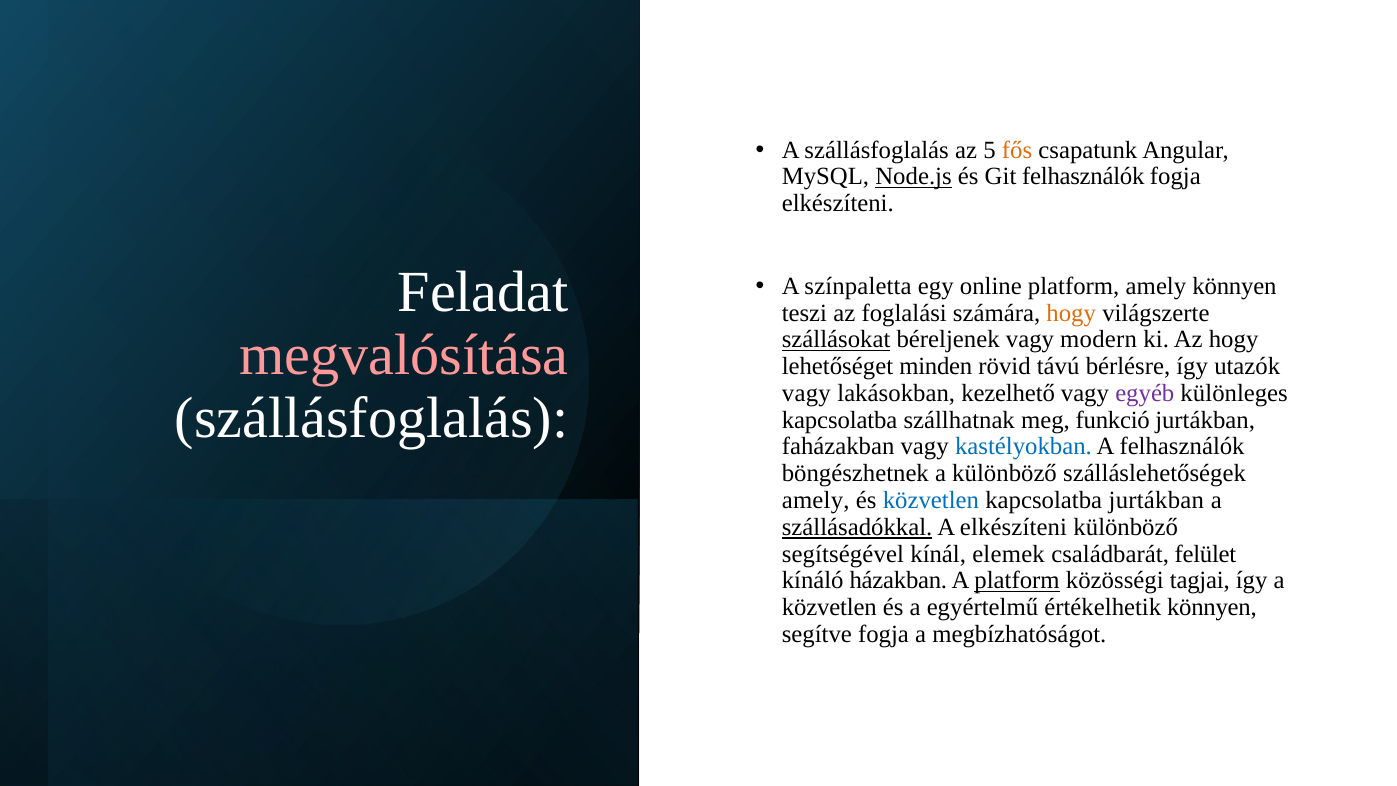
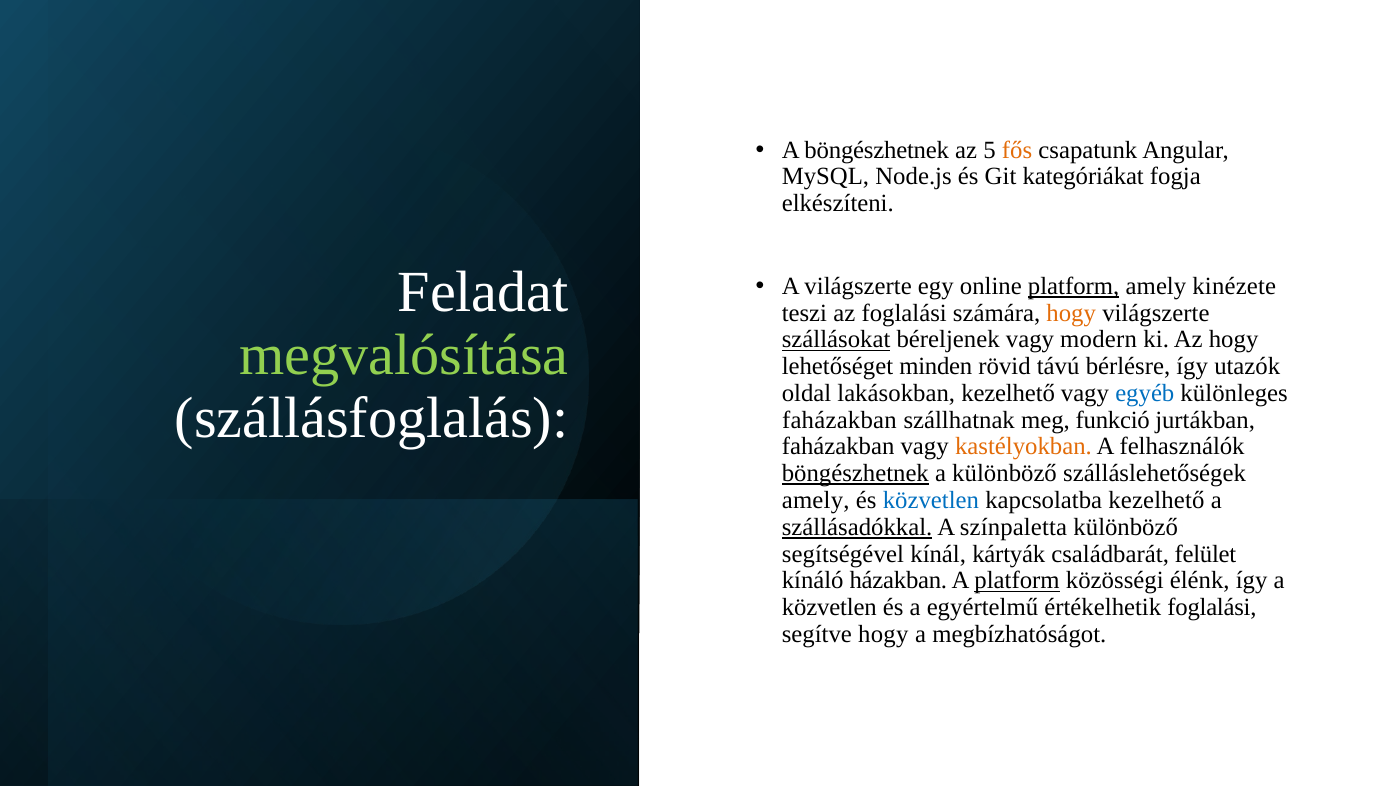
A szállásfoglalás: szállásfoglalás -> böngészhetnek
Node.js underline: present -> none
Git felhasználók: felhasználók -> kategóriákat
A színpaletta: színpaletta -> világszerte
platform at (1074, 286) underline: none -> present
amely könnyen: könnyen -> kinézete
megvalósítása colour: pink -> light green
vagy at (806, 393): vagy -> oldal
egyéb colour: purple -> blue
kapcsolatba at (840, 420): kapcsolatba -> faházakban
kastélyokban colour: blue -> orange
böngészhetnek at (855, 473) underline: none -> present
kapcsolatba jurtákban: jurtákban -> kezelhető
A elkészíteni: elkészíteni -> színpaletta
elemek: elemek -> kártyák
tagjai: tagjai -> élénk
értékelhetik könnyen: könnyen -> foglalási
segítve fogja: fogja -> hogy
